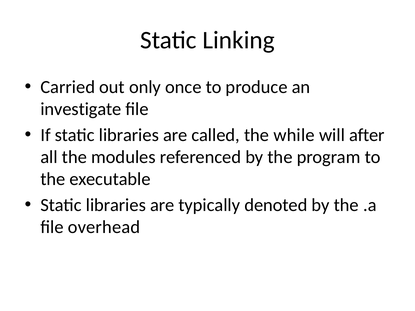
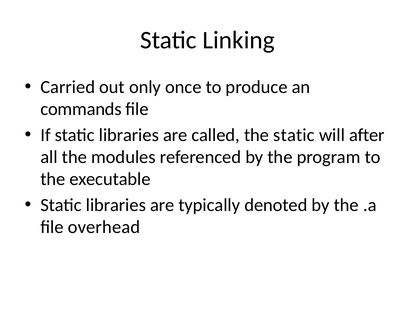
investigate: investigate -> commands
the while: while -> static
